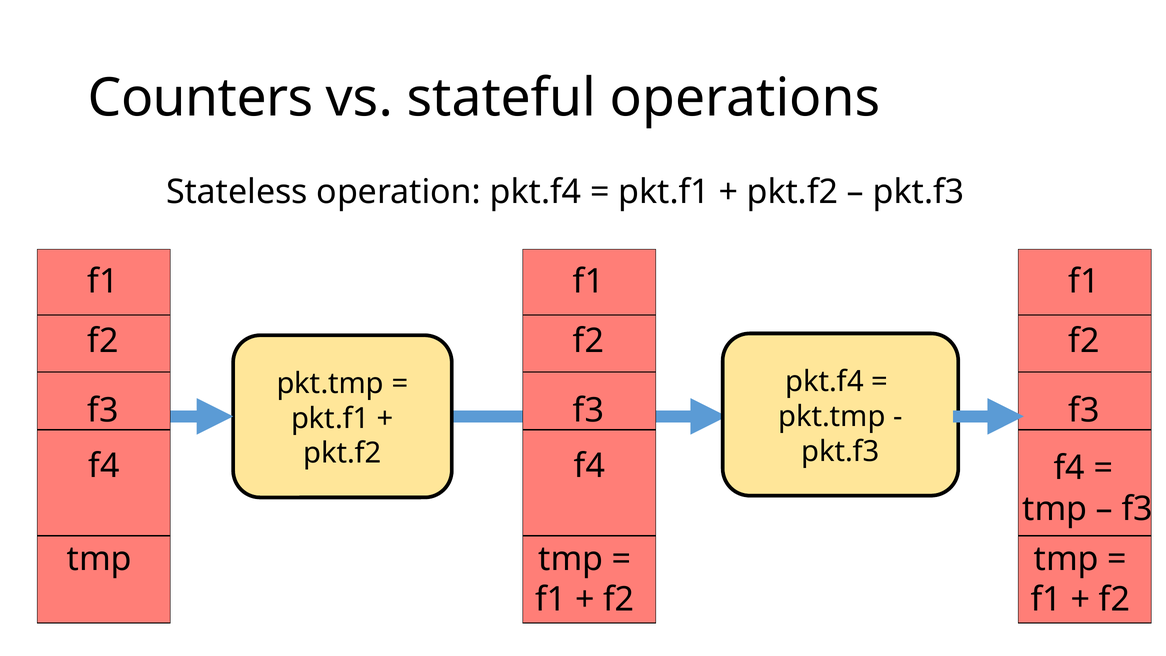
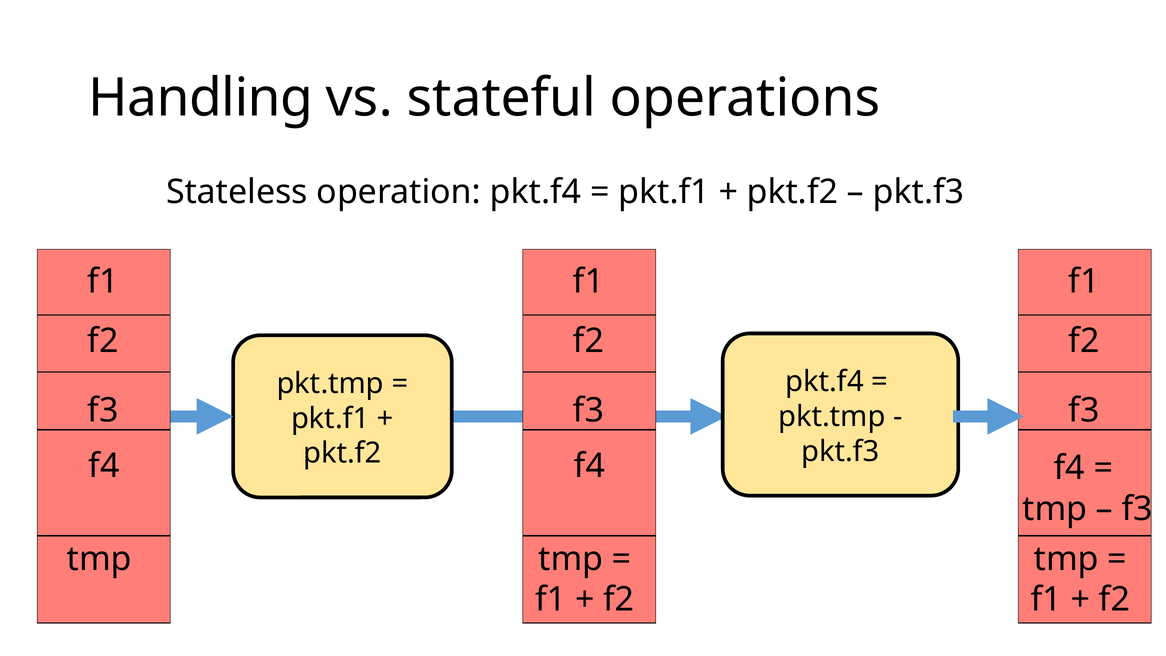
Counters: Counters -> Handling
